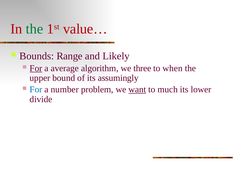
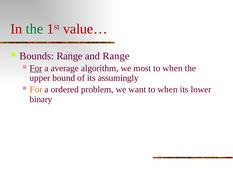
and Likely: Likely -> Range
three: three -> most
For at (36, 90) colour: blue -> orange
number: number -> ordered
want underline: present -> none
much at (168, 90): much -> when
divide: divide -> binary
